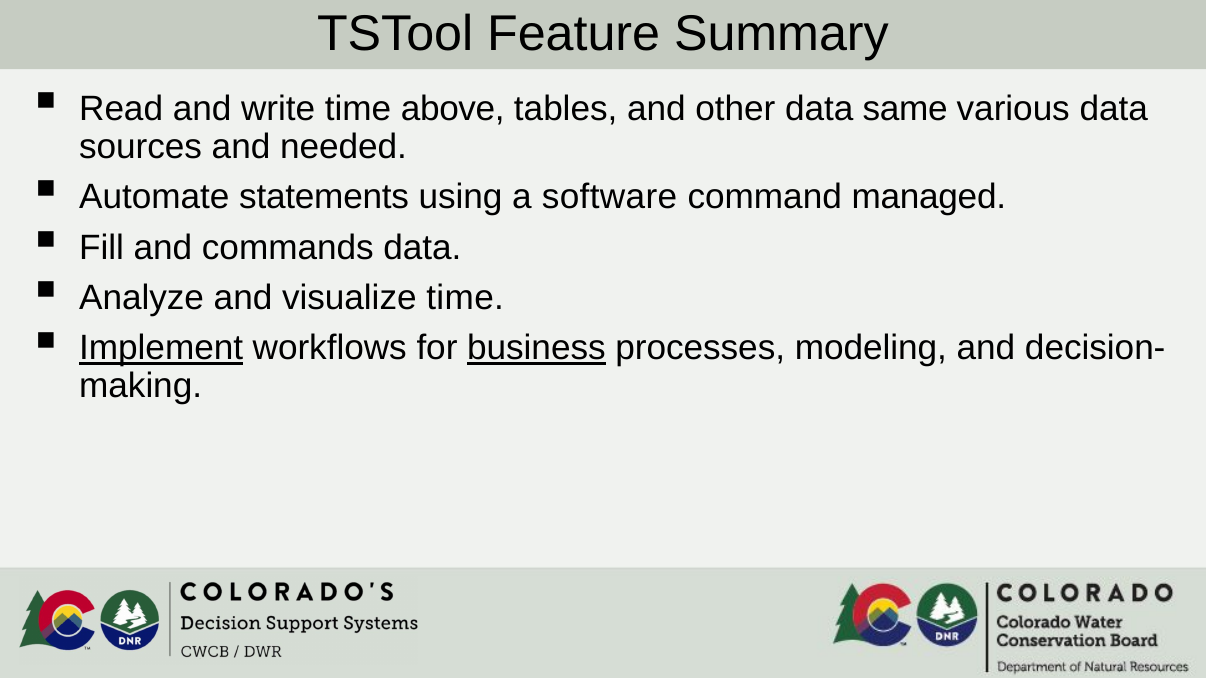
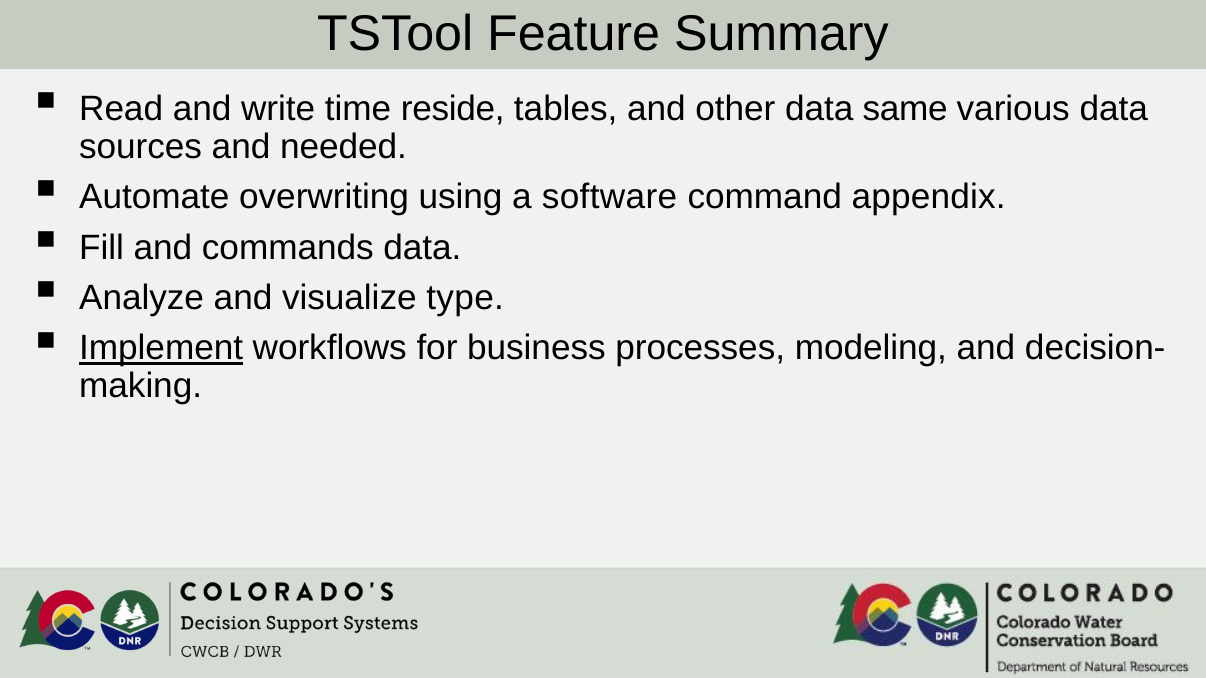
above: above -> reside
statements: statements -> overwriting
managed: managed -> appendix
visualize time: time -> type
business underline: present -> none
